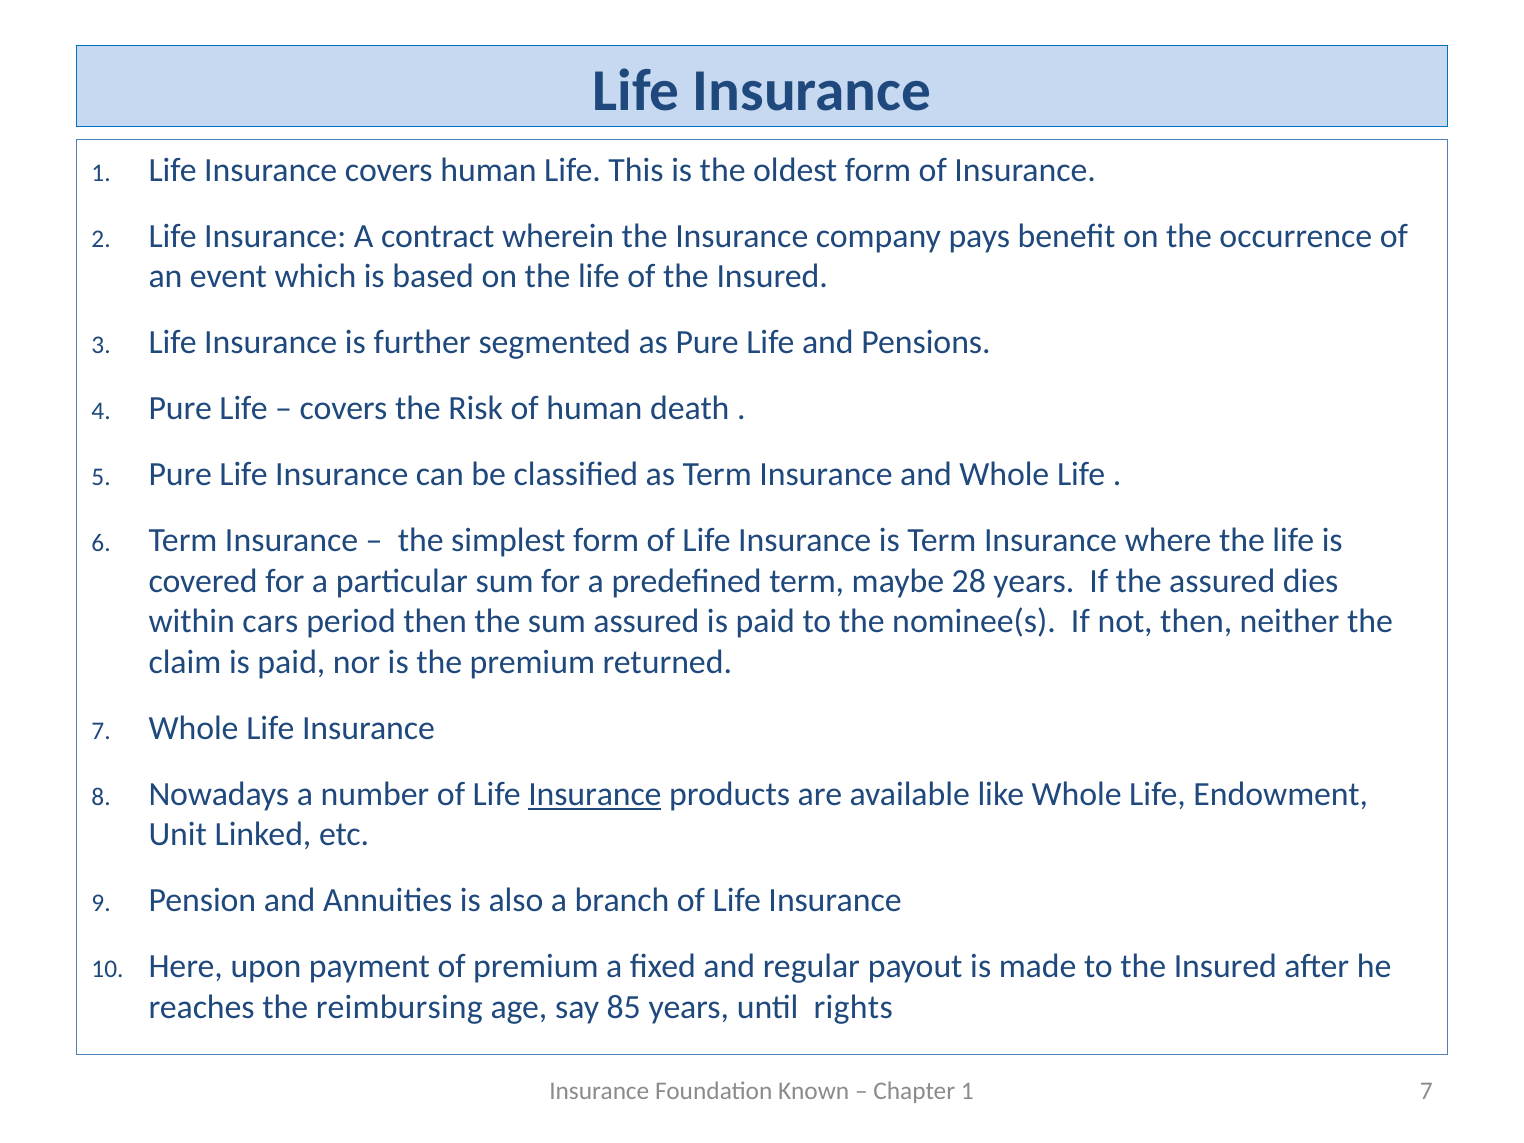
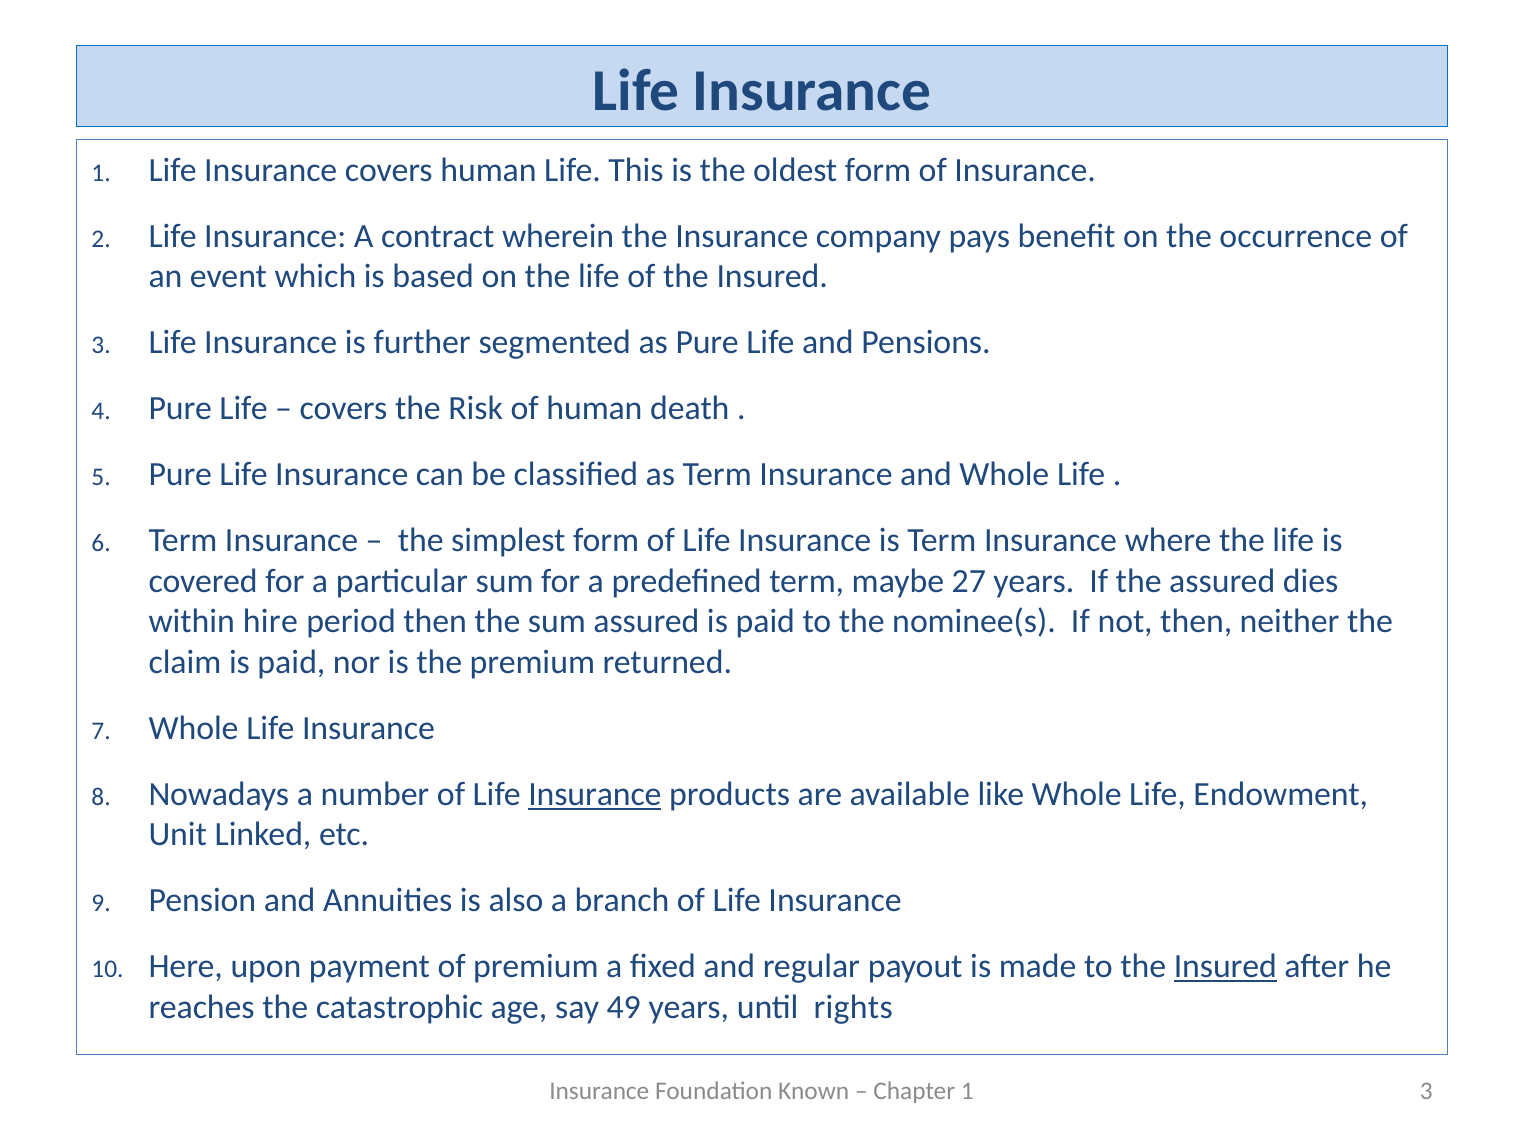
28: 28 -> 27
cars: cars -> hire
Insured at (1225, 967) underline: none -> present
reimbursing: reimbursing -> catastrophic
85: 85 -> 49
1 7: 7 -> 3
